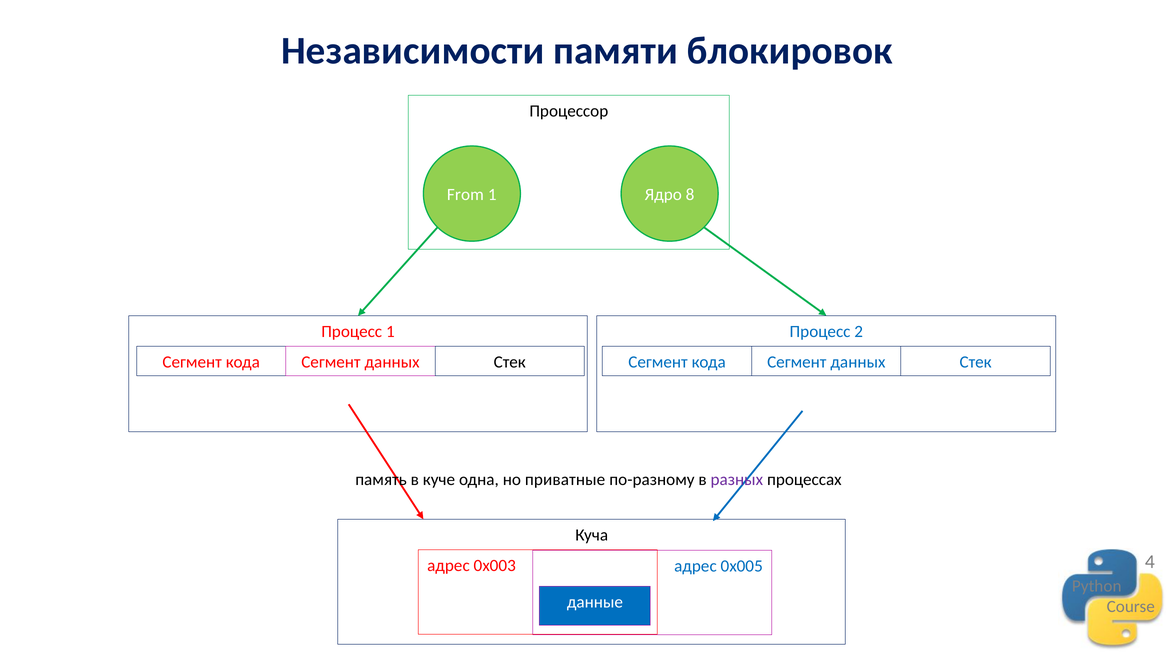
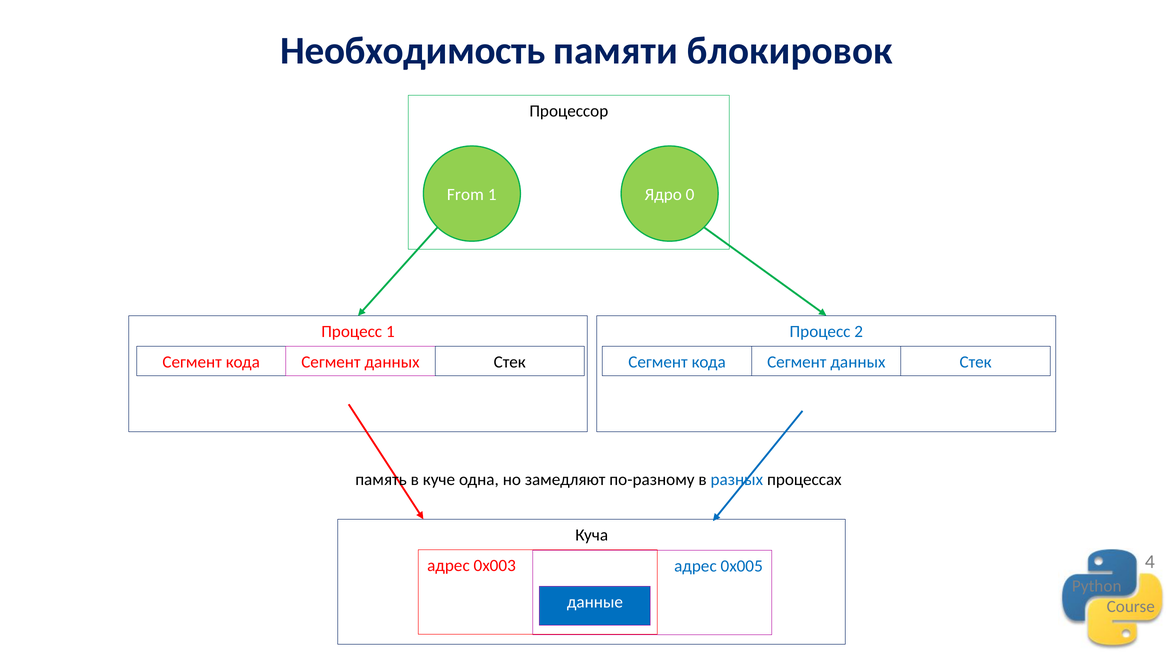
Независимости: Независимости -> Необходимость
8: 8 -> 0
приватные: приватные -> замедляют
разных colour: purple -> blue
